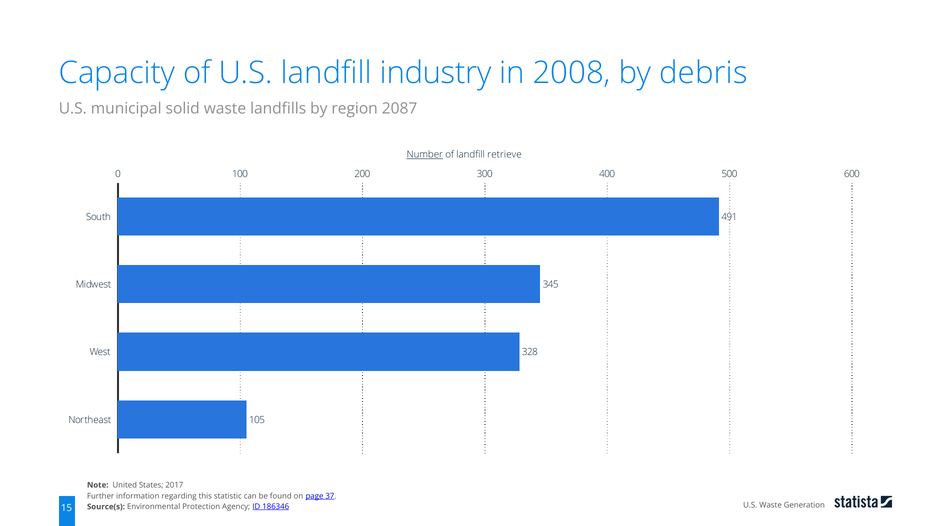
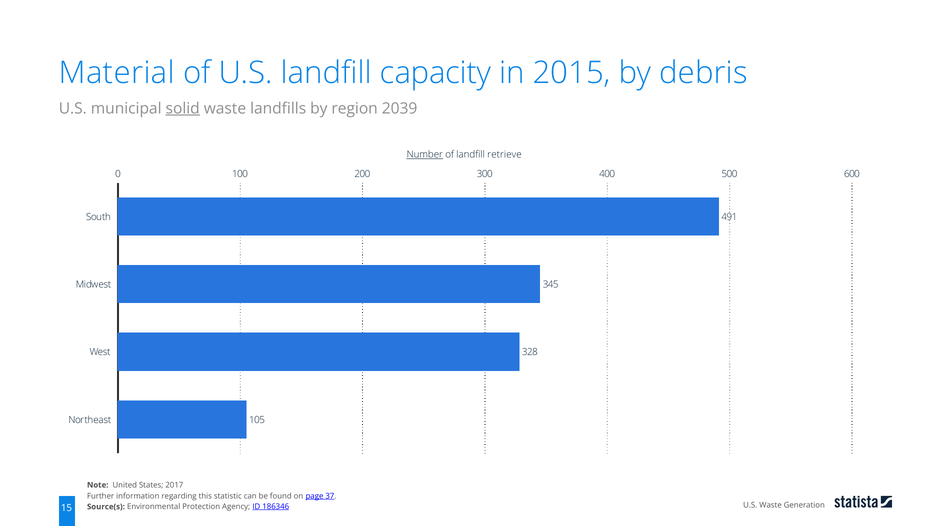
Capacity: Capacity -> Material
industry: industry -> capacity
2008: 2008 -> 2015
solid underline: none -> present
2087: 2087 -> 2039
